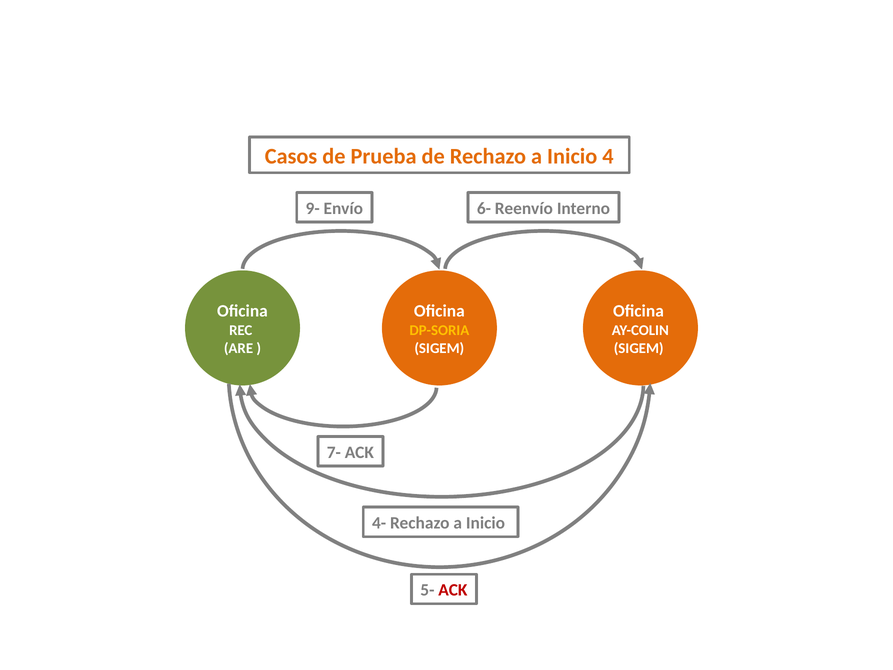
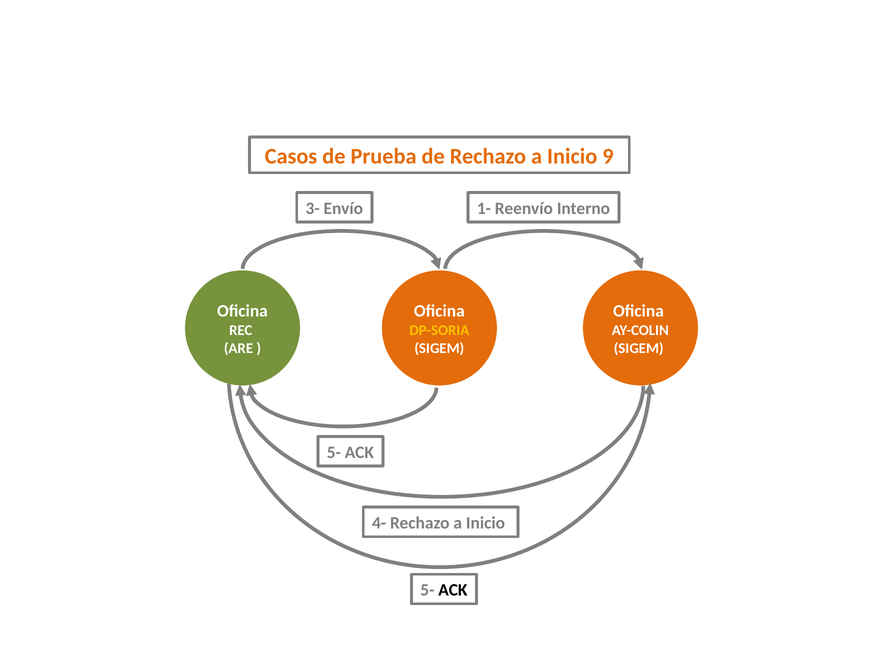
4: 4 -> 9
9-: 9- -> 3-
6-: 6- -> 1-
7- at (334, 452): 7- -> 5-
ACK at (453, 590) colour: red -> black
